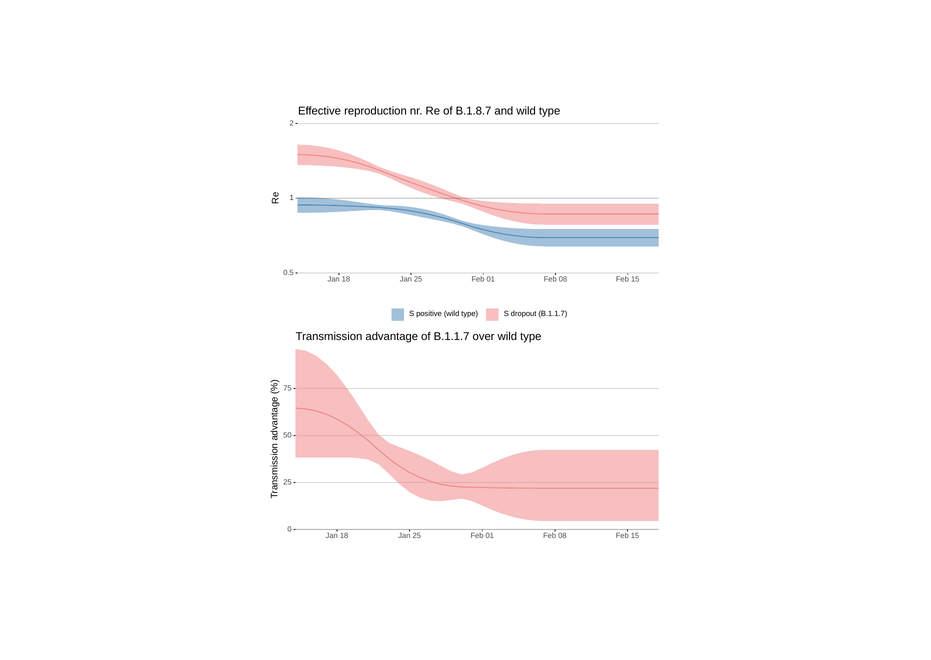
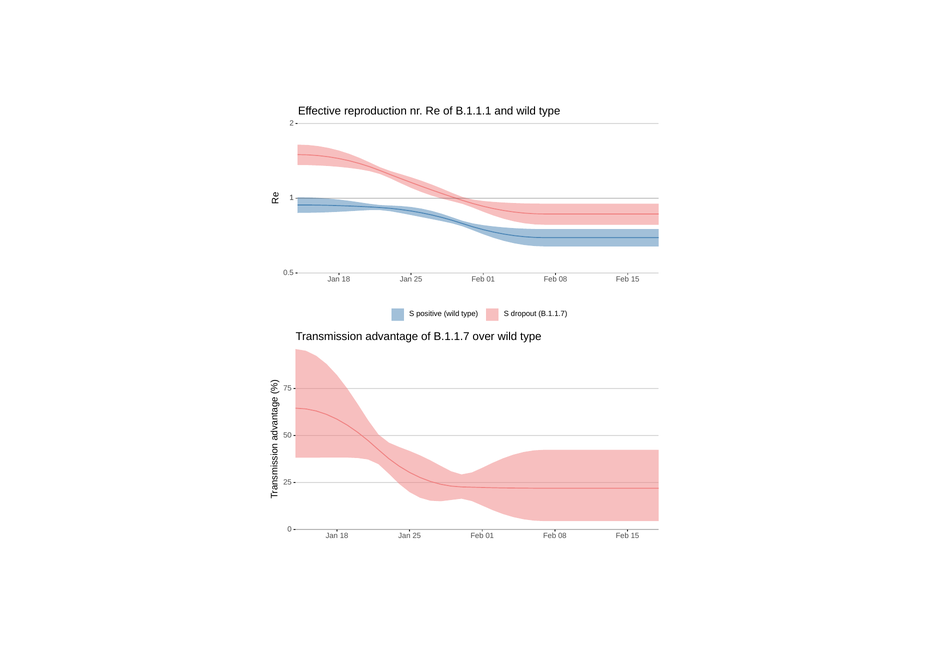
B.1.8.7: B.1.8.7 -> B.1.1.1
